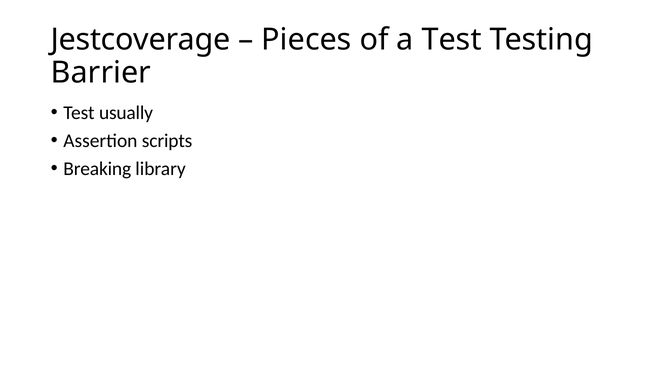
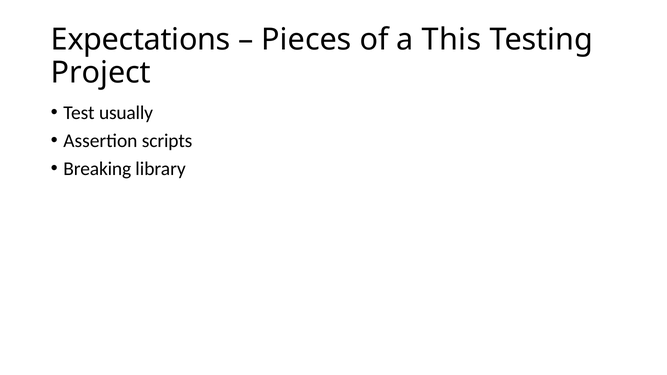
Jestcoverage: Jestcoverage -> Expectations
a Test: Test -> This
Barrier: Barrier -> Project
